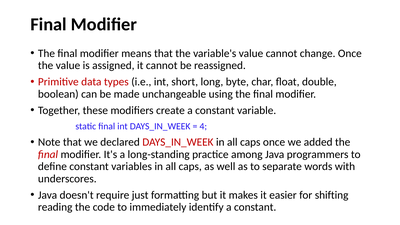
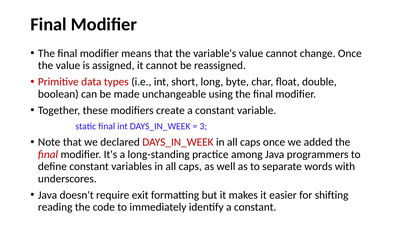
4: 4 -> 3
just: just -> exit
